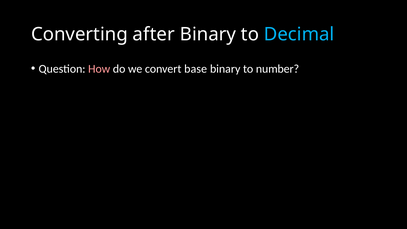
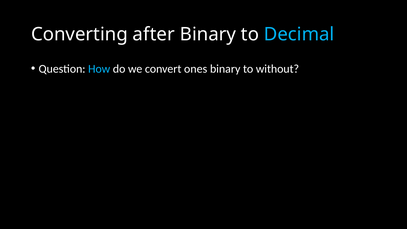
How colour: pink -> light blue
base: base -> ones
number: number -> without
